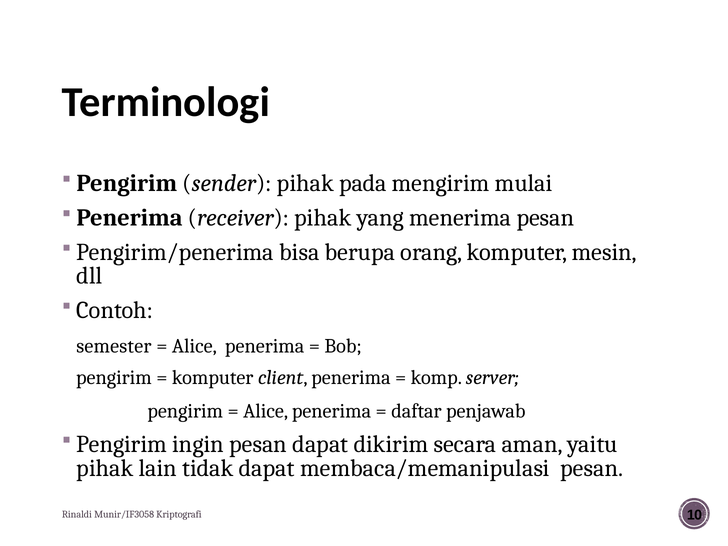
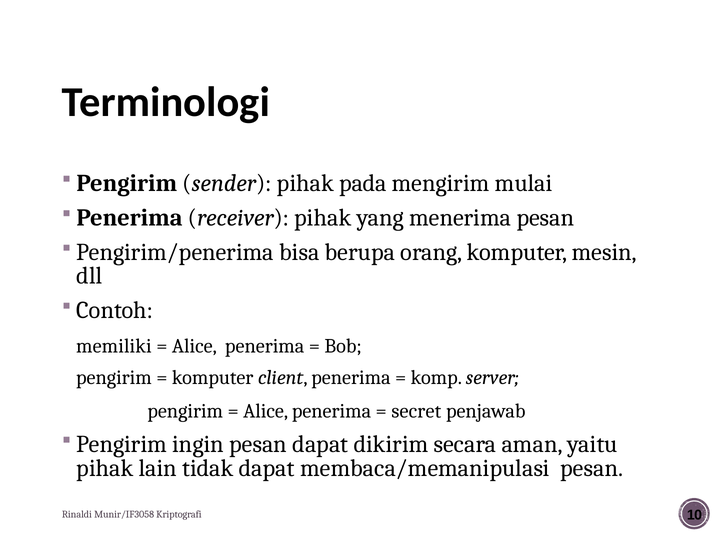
semester: semester -> memiliki
daftar: daftar -> secret
